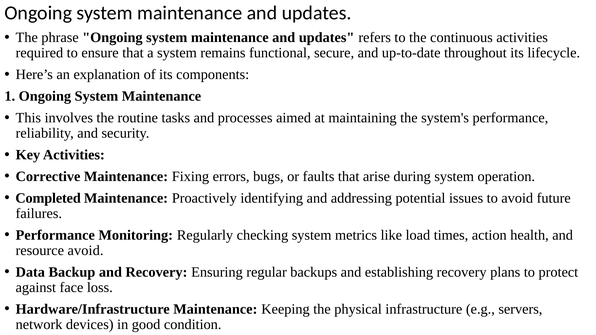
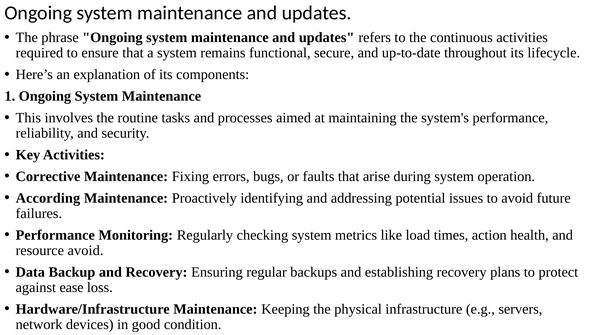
Completed: Completed -> According
face: face -> ease
